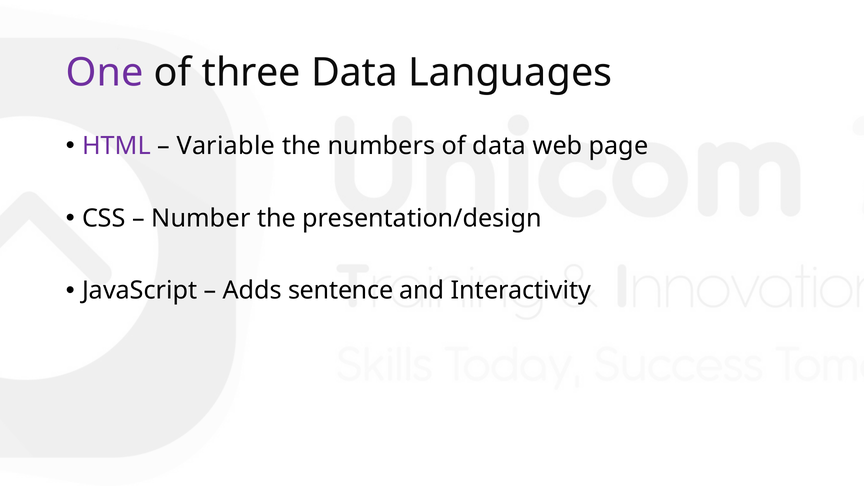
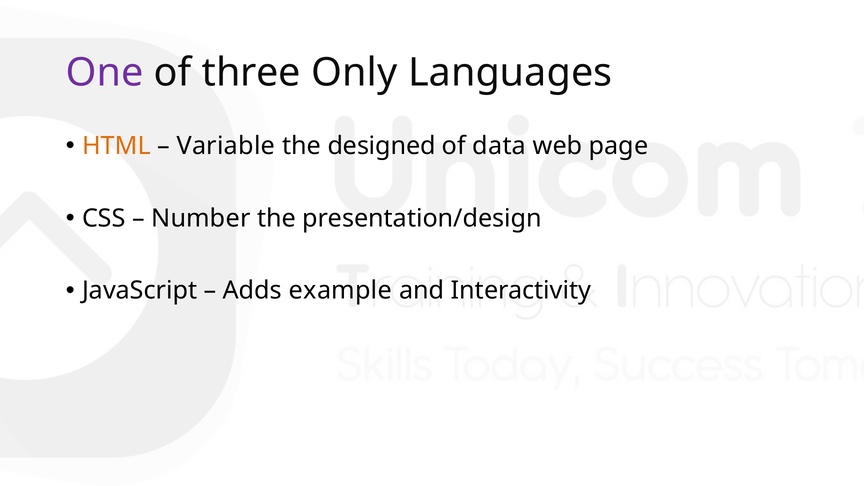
three Data: Data -> Only
HTML colour: purple -> orange
numbers: numbers -> designed
sentence: sentence -> example
